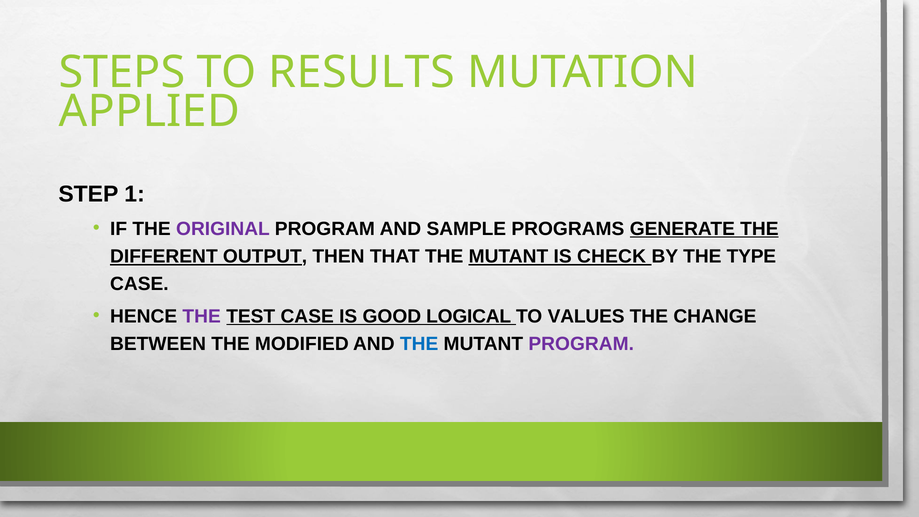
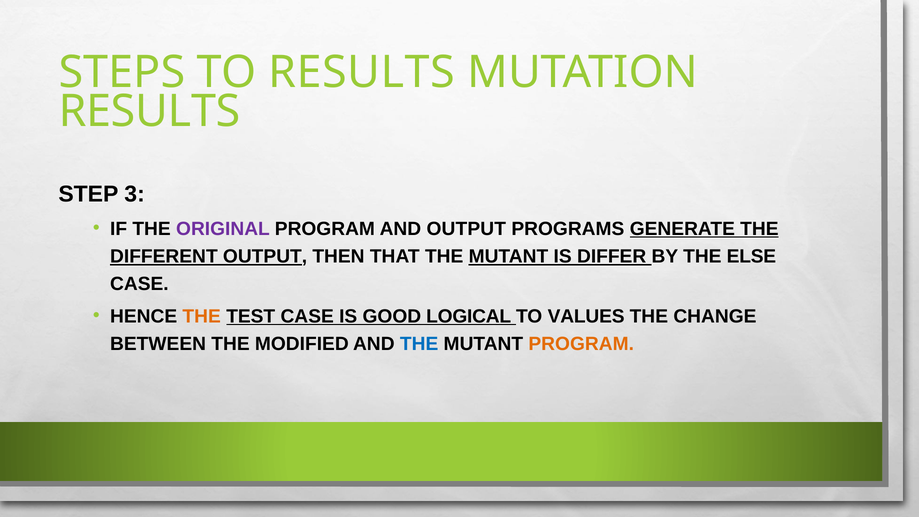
APPLIED at (149, 111): APPLIED -> RESULTS
1: 1 -> 3
AND SAMPLE: SAMPLE -> OUTPUT
CHECK: CHECK -> DIFFER
TYPE: TYPE -> ELSE
THE at (202, 316) colour: purple -> orange
PROGRAM at (581, 344) colour: purple -> orange
